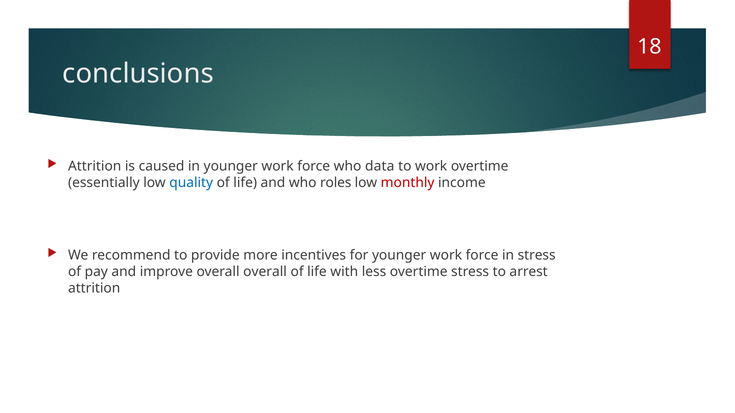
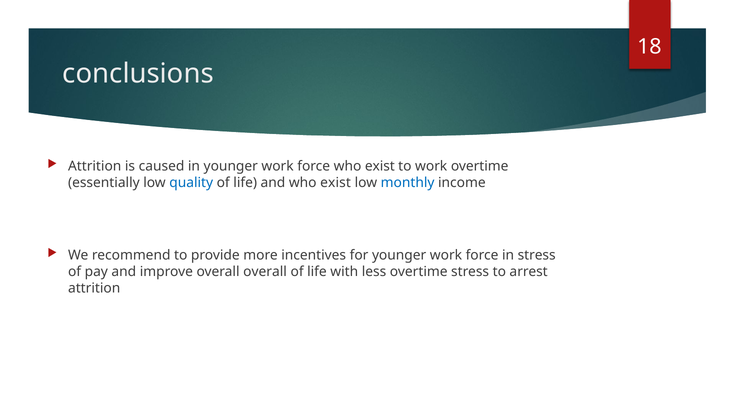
force who data: data -> exist
and who roles: roles -> exist
monthly colour: red -> blue
